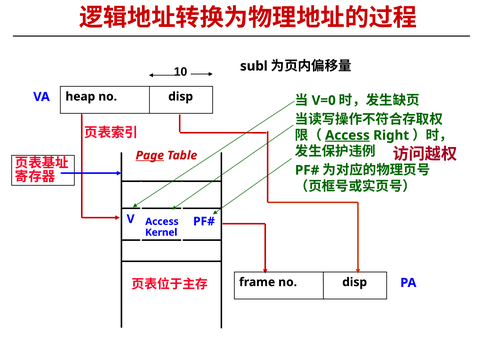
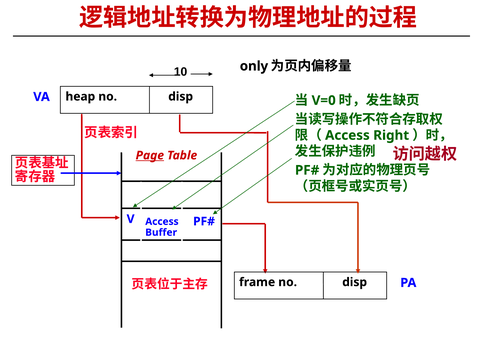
subl: subl -> only
Access at (347, 135) underline: present -> none
Kernel: Kernel -> Buffer
